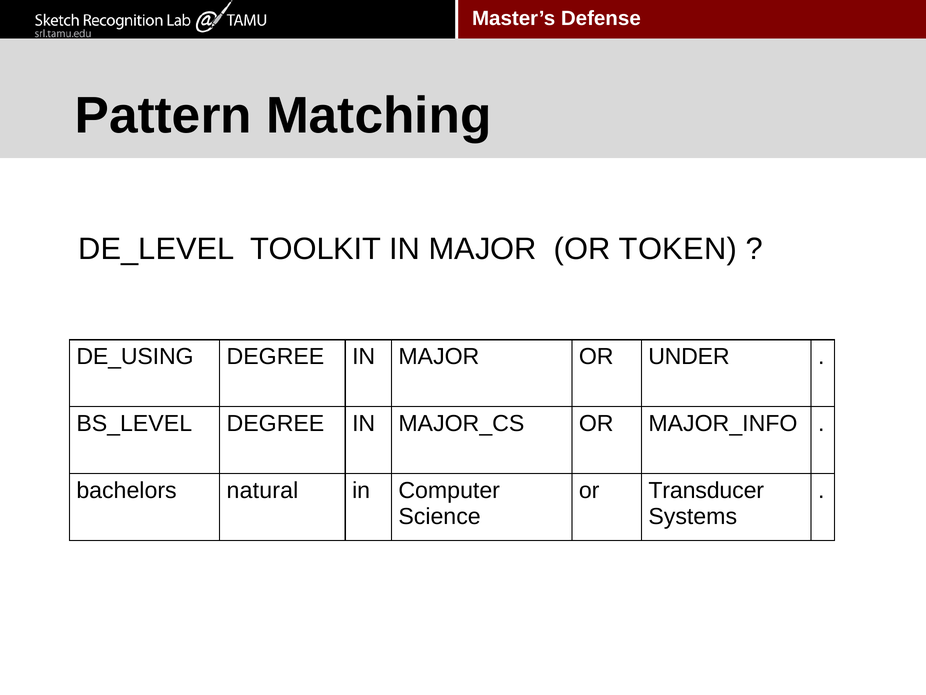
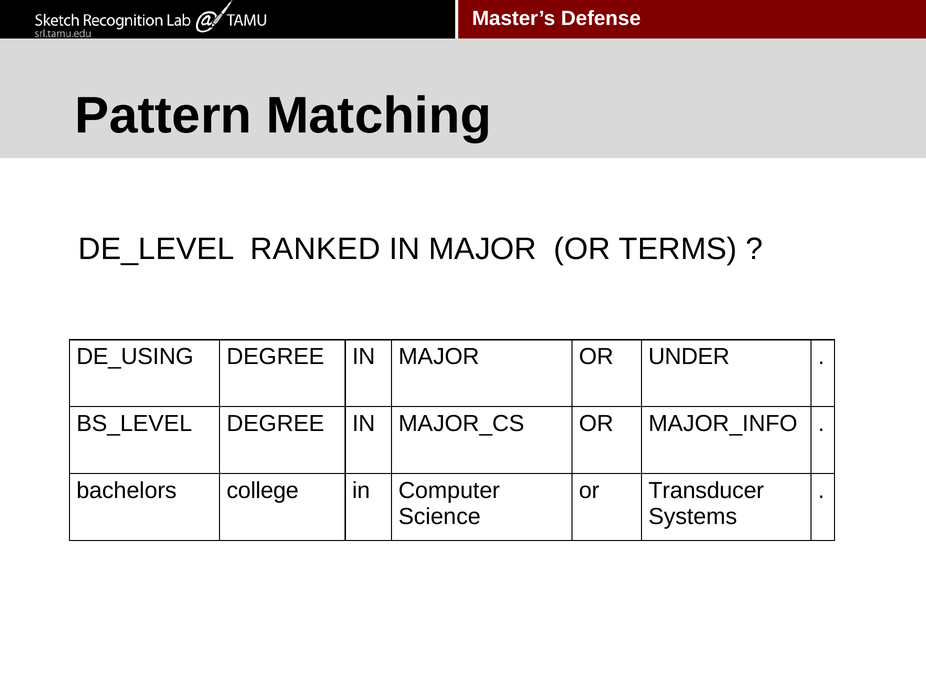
TOOLKIT: TOOLKIT -> RANKED
TOKEN: TOKEN -> TERMS
natural: natural -> college
